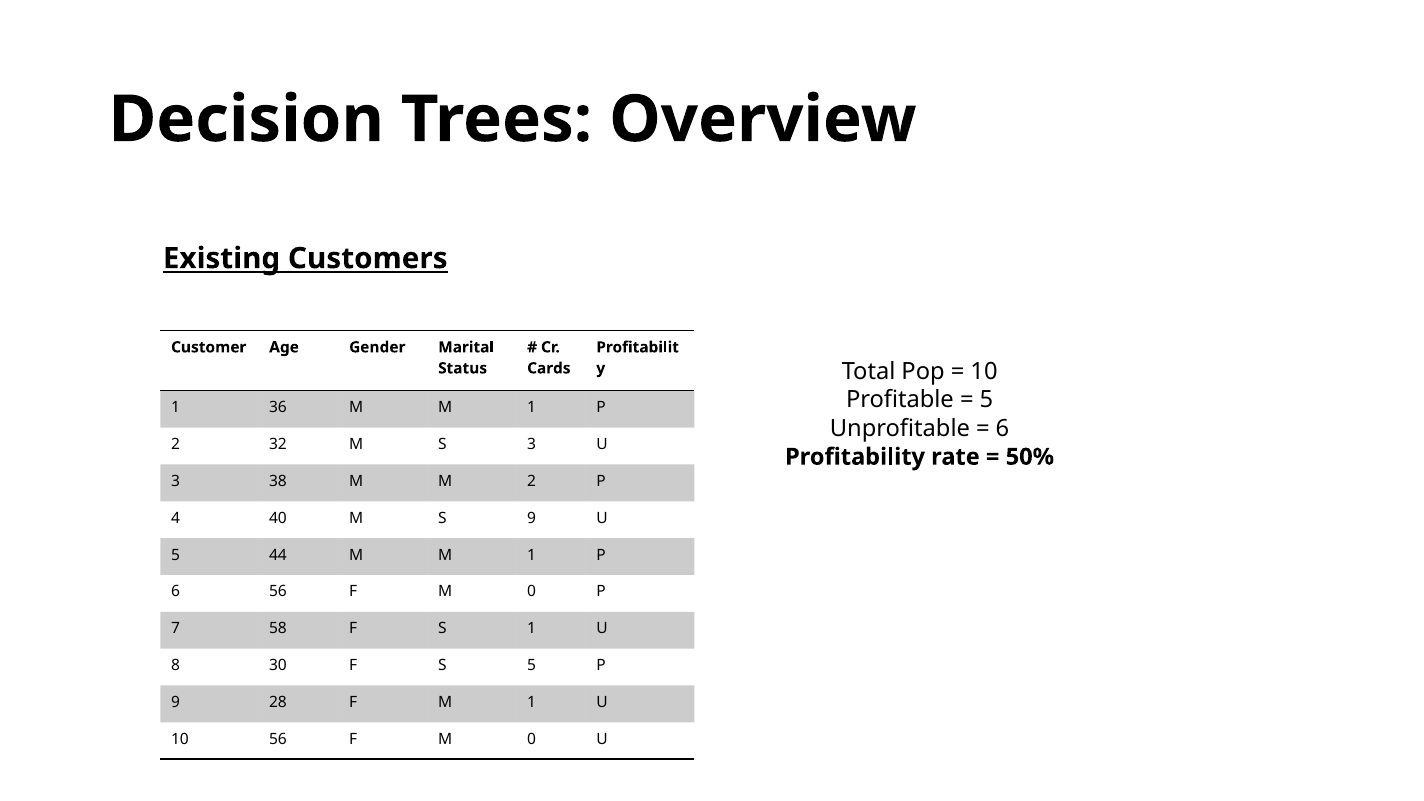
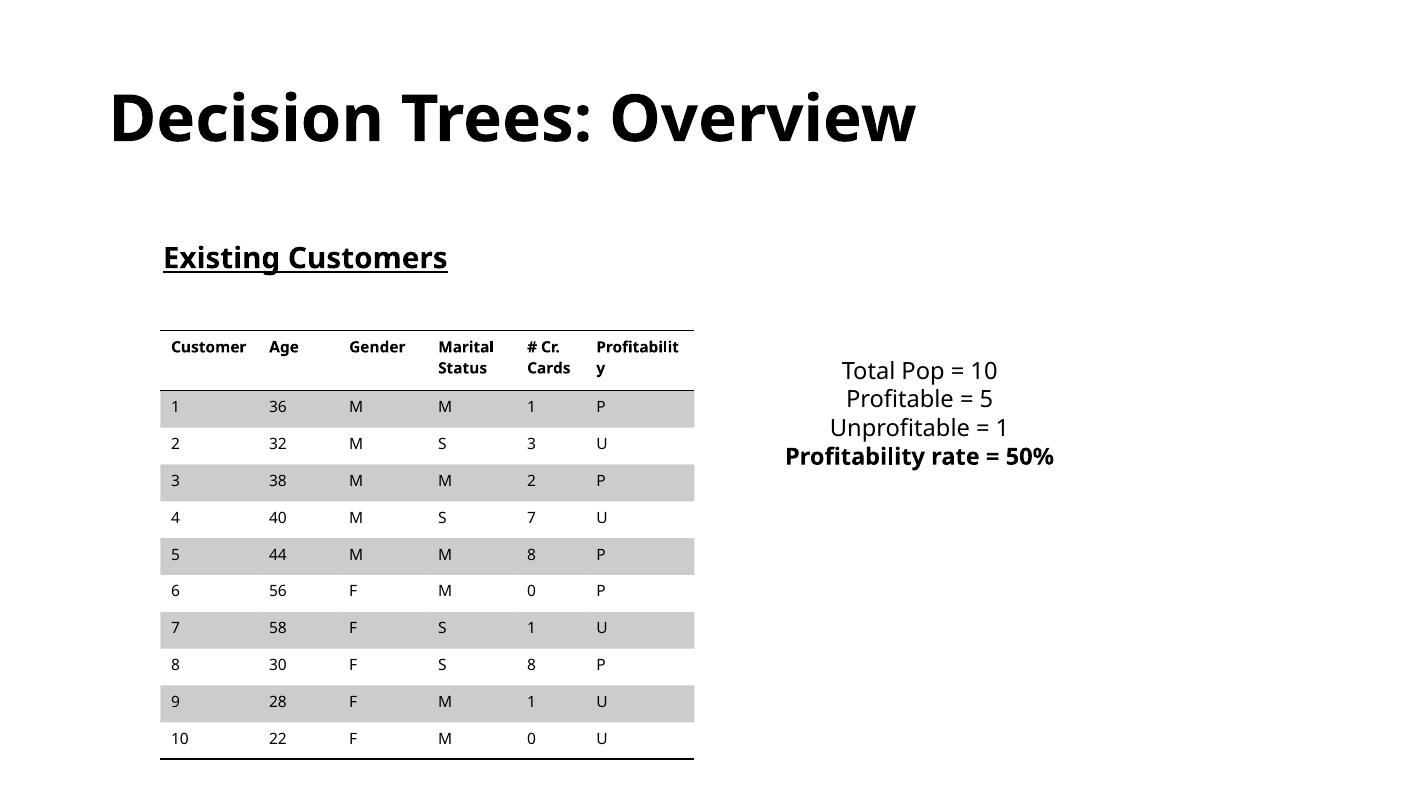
6 at (1002, 428): 6 -> 1
S 9: 9 -> 7
44 M M 1: 1 -> 8
S 5: 5 -> 8
10 56: 56 -> 22
